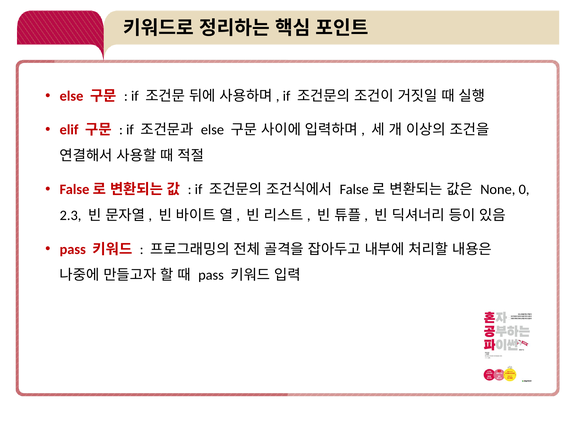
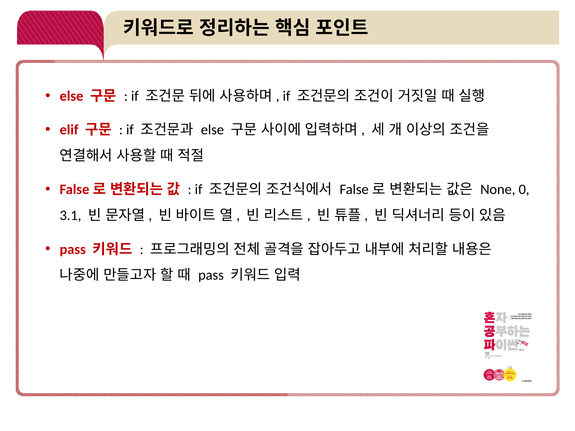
2.3: 2.3 -> 3.1
